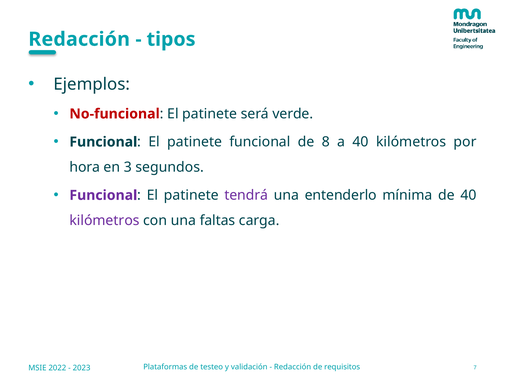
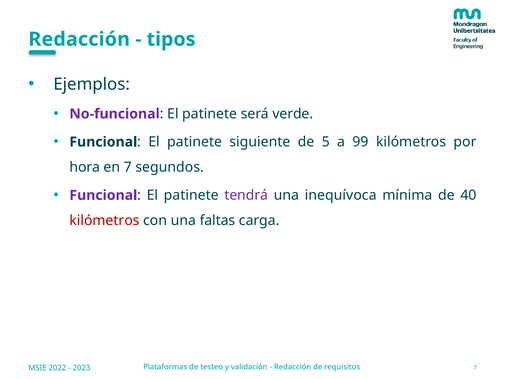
No-funcional colour: red -> purple
patinete funcional: funcional -> siguiente
8: 8 -> 5
a 40: 40 -> 99
en 3: 3 -> 7
entenderlo: entenderlo -> inequívoca
kilómetros at (104, 220) colour: purple -> red
